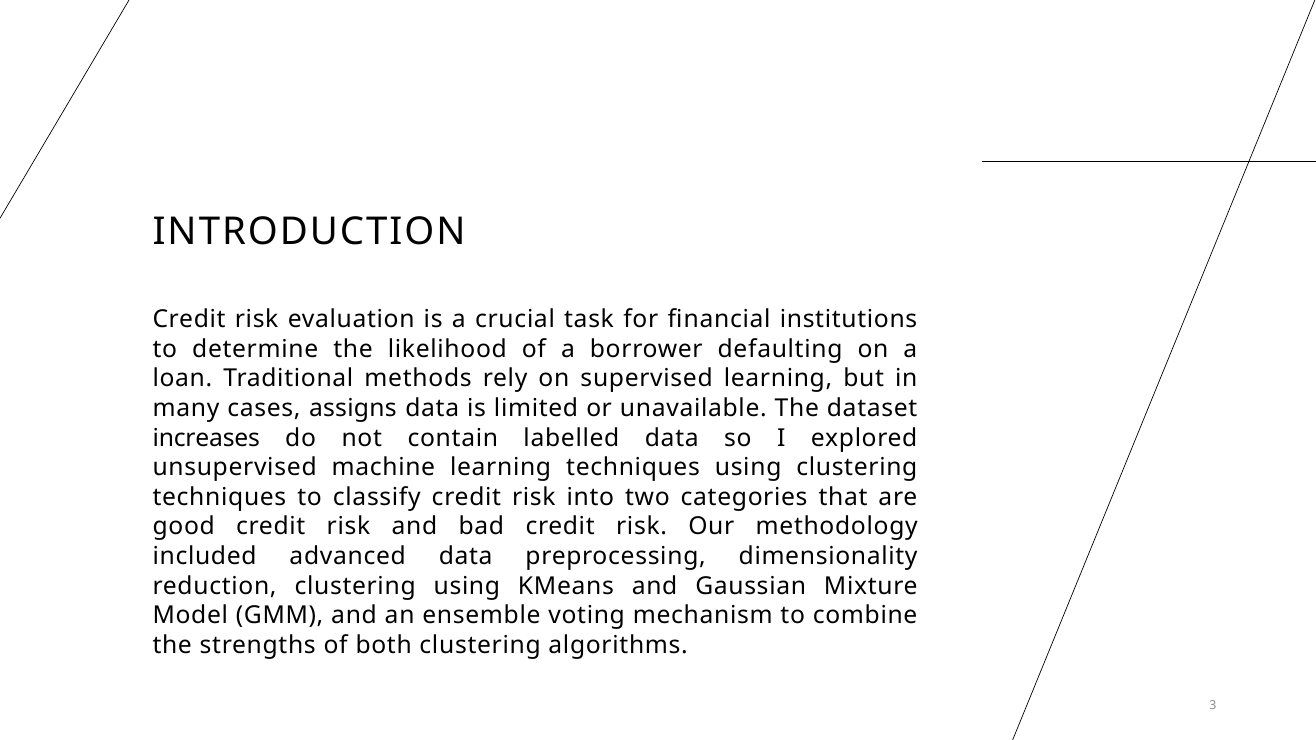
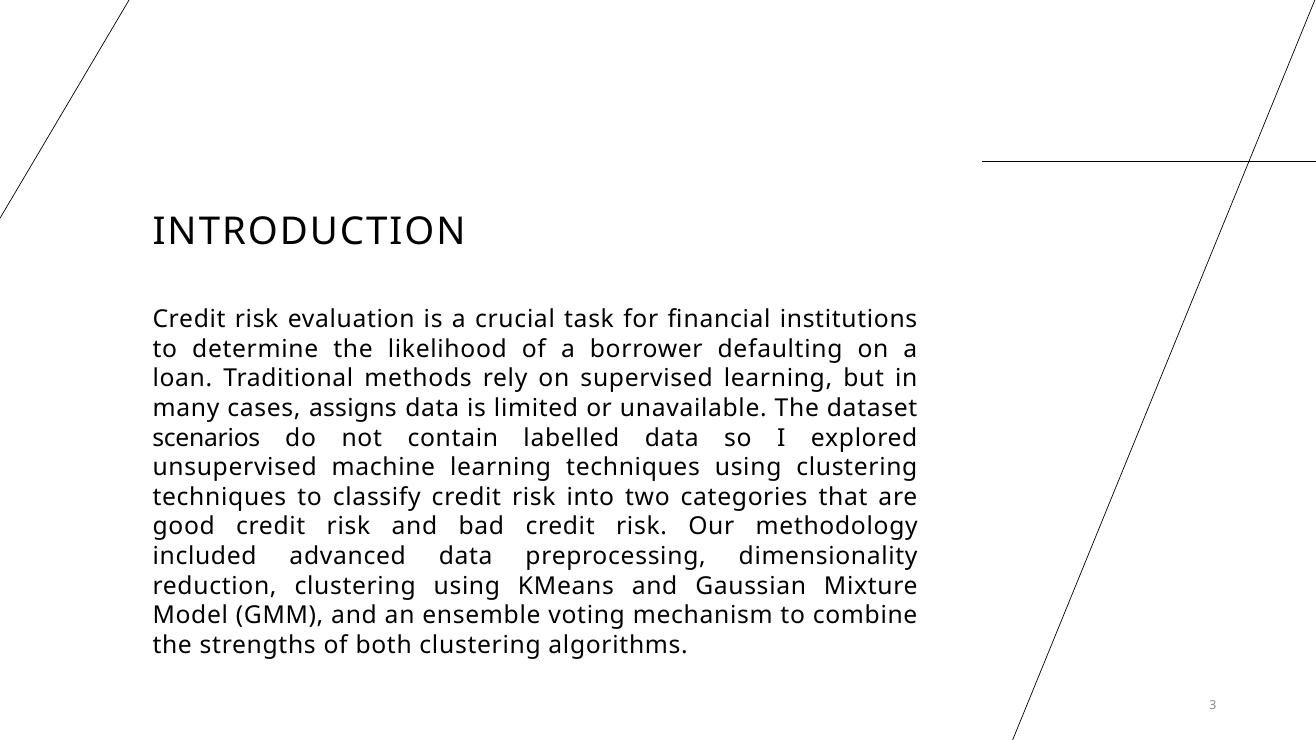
increases: increases -> scenarios
